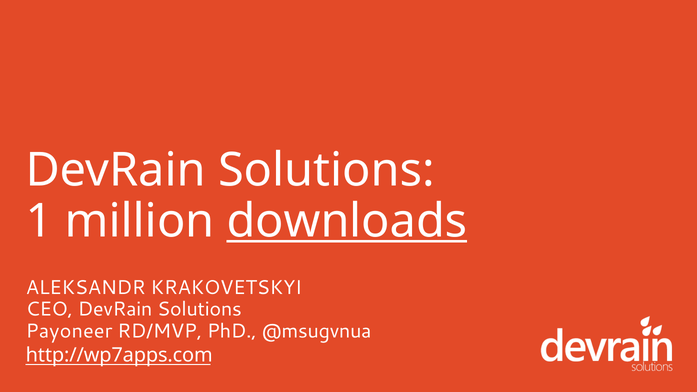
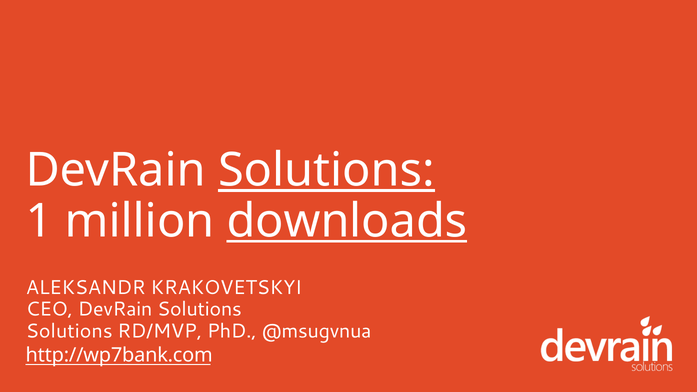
Solutions at (327, 170) underline: none -> present
Payoneer at (69, 331): Payoneer -> Solutions
http://wp7apps.com: http://wp7apps.com -> http://wp7bank.com
